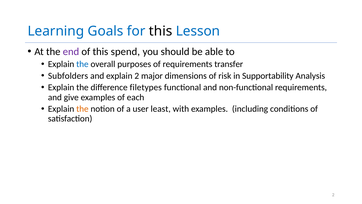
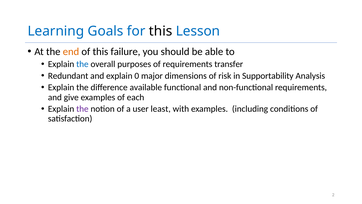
end colour: purple -> orange
spend: spend -> failure
Subfolders: Subfolders -> Redundant
explain 2: 2 -> 0
filetypes: filetypes -> available
the at (82, 109) colour: orange -> purple
